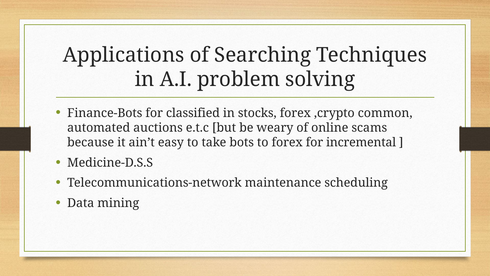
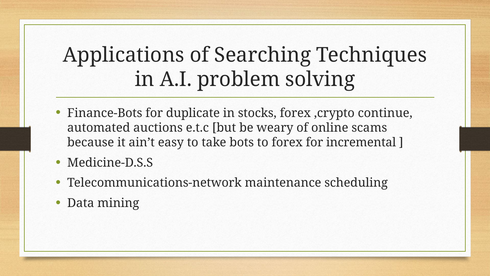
classified: classified -> duplicate
common: common -> continue
